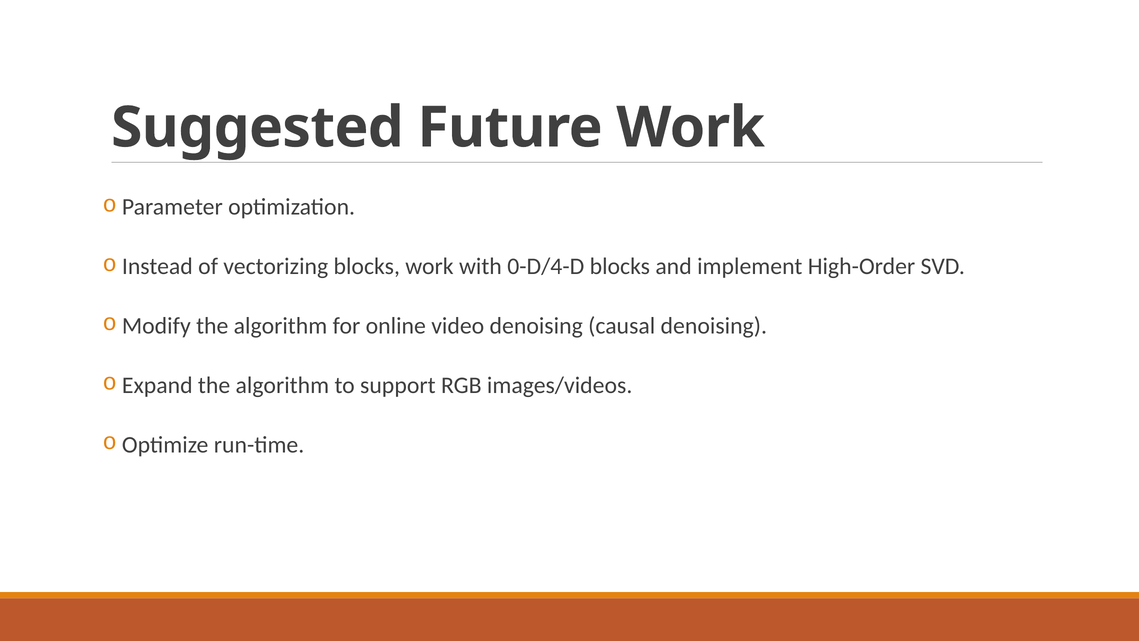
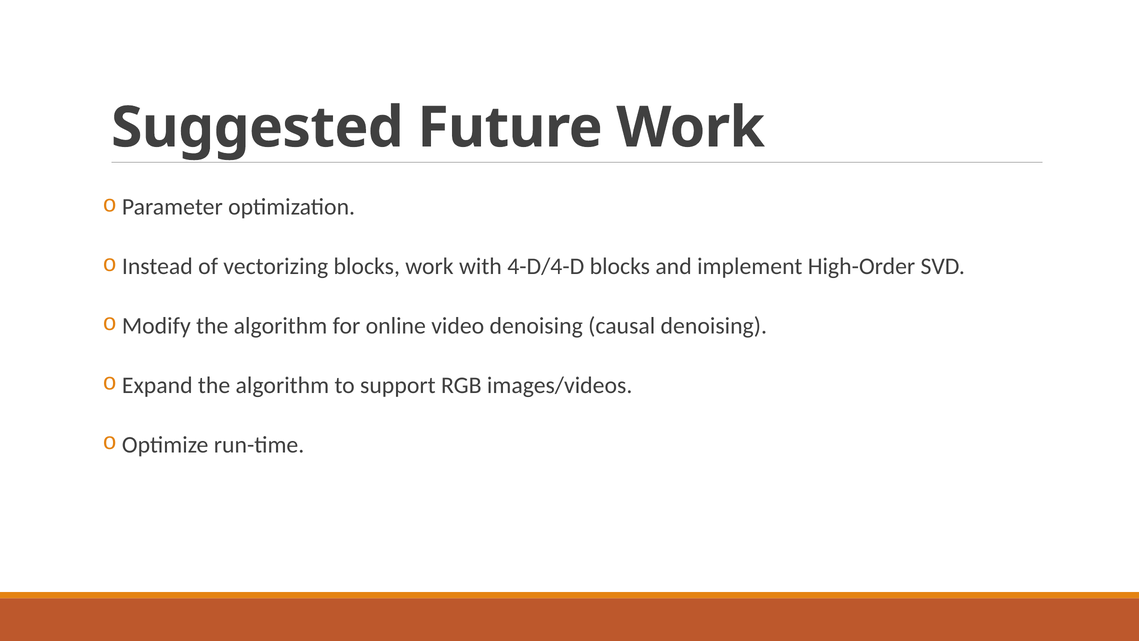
0-D/4-D: 0-D/4-D -> 4-D/4-D
